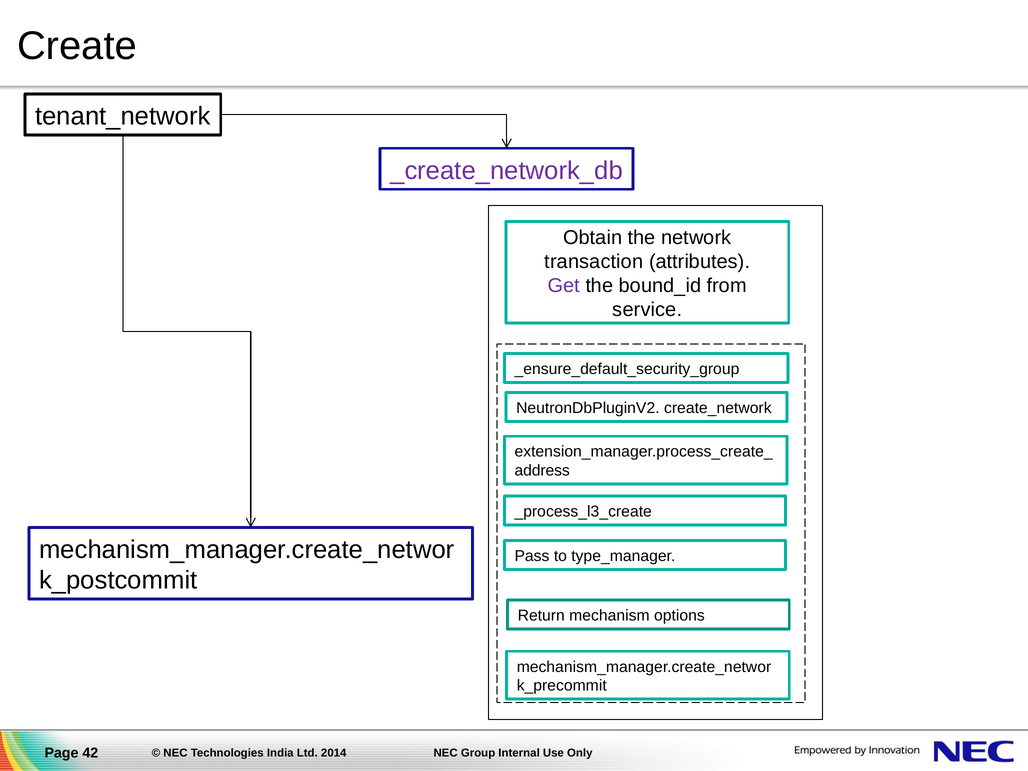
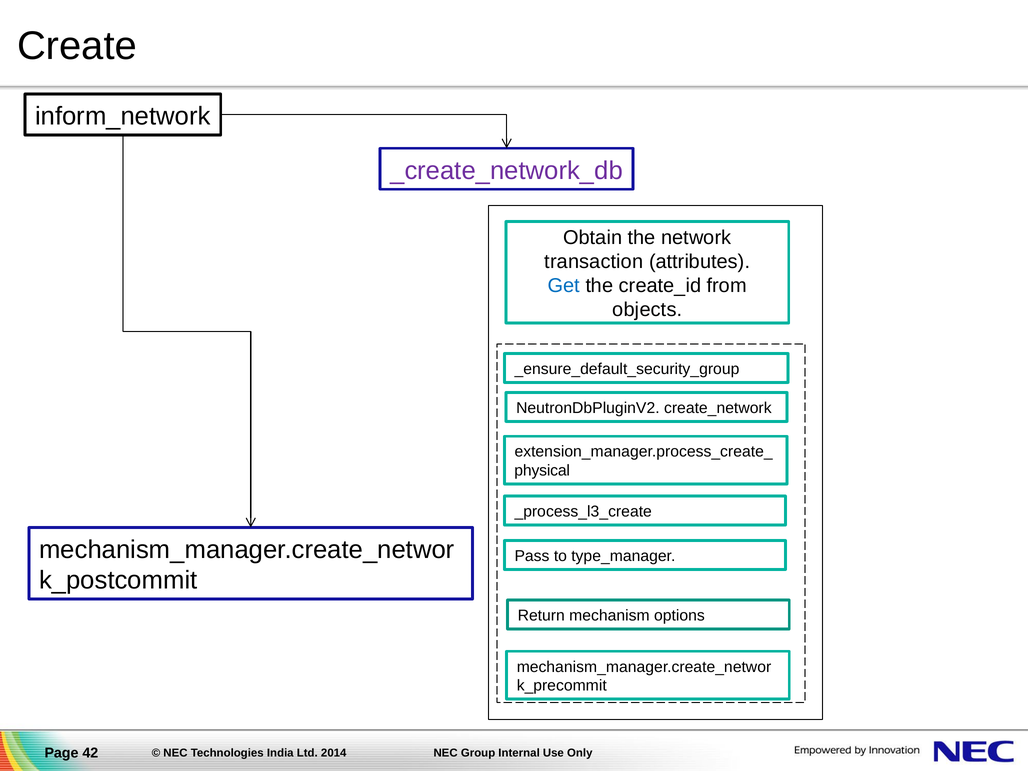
tenant_network: tenant_network -> inform_network
Get colour: purple -> blue
bound_id: bound_id -> create_id
service: service -> objects
address: address -> physical
